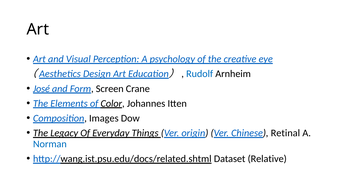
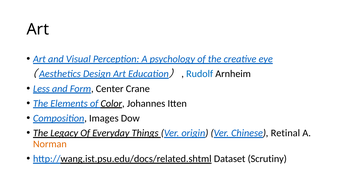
José: José -> Less
Screen: Screen -> Center
Norman colour: blue -> orange
Relative: Relative -> Scrutiny
